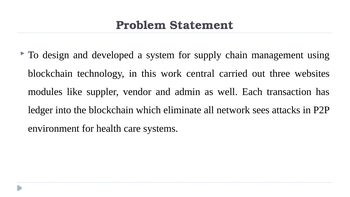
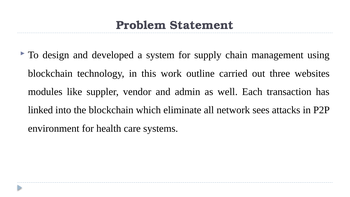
central: central -> outline
ledger: ledger -> linked
